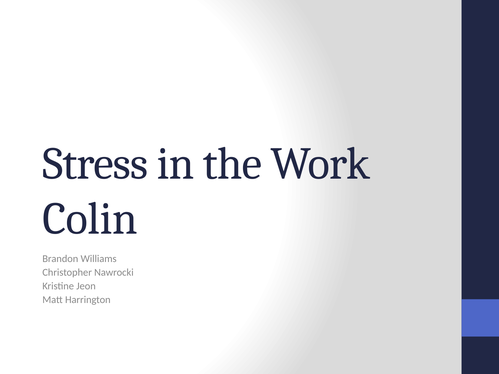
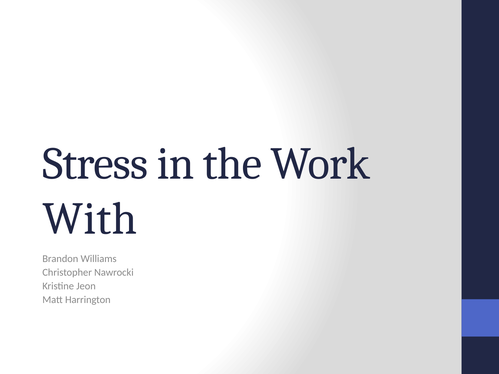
Colin: Colin -> With
